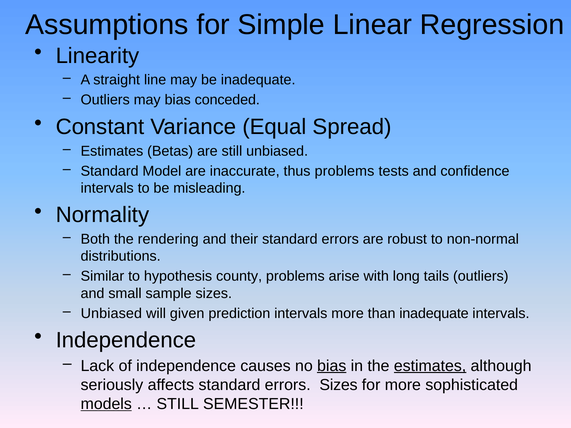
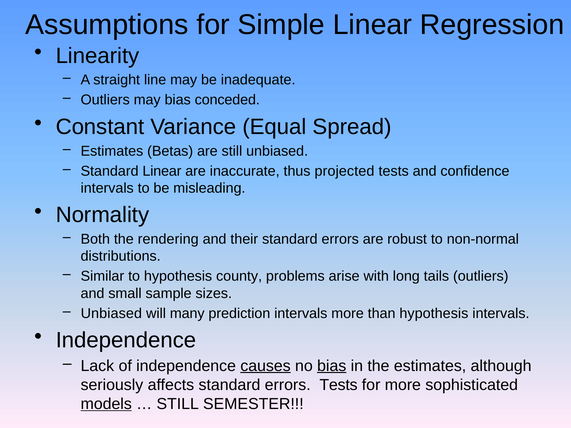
Standard Model: Model -> Linear
thus problems: problems -> projected
given: given -> many
than inadequate: inadequate -> hypothesis
causes underline: none -> present
estimates at (430, 366) underline: present -> none
errors Sizes: Sizes -> Tests
